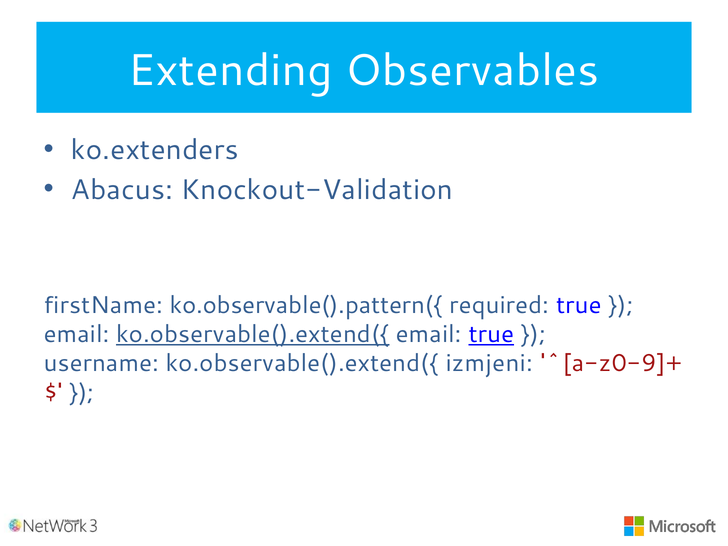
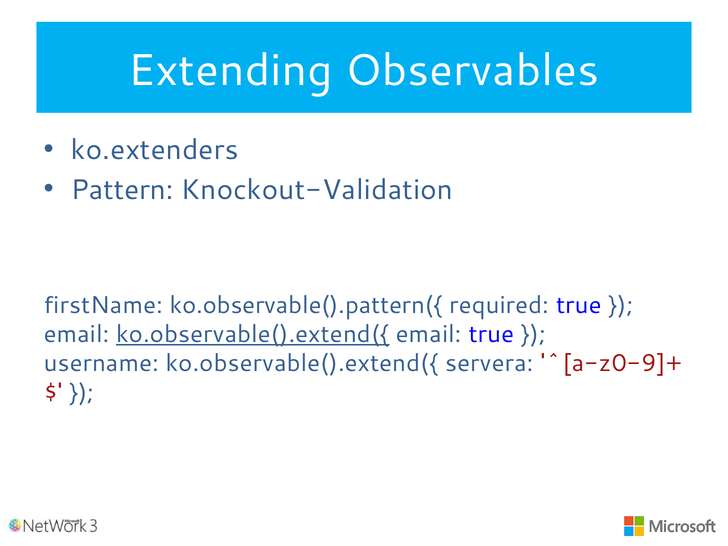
Abacus: Abacus -> Pattern
true at (491, 334) underline: present -> none
izmjeni: izmjeni -> servera
